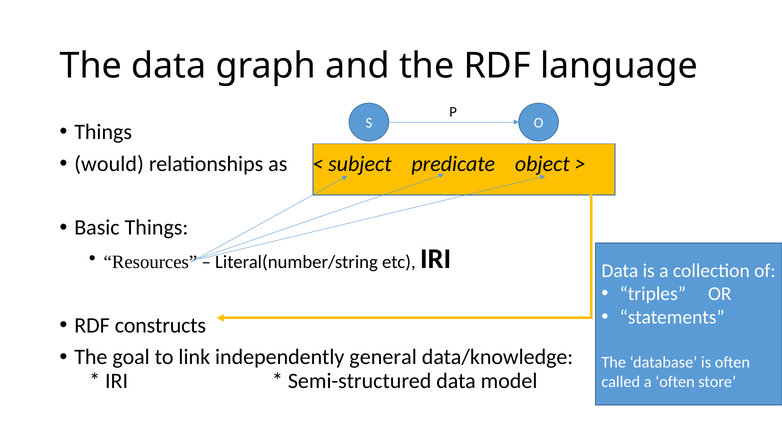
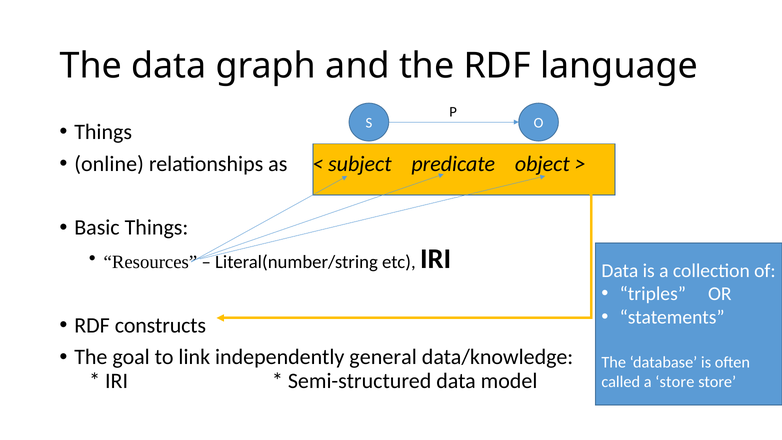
would: would -> online
a often: often -> store
